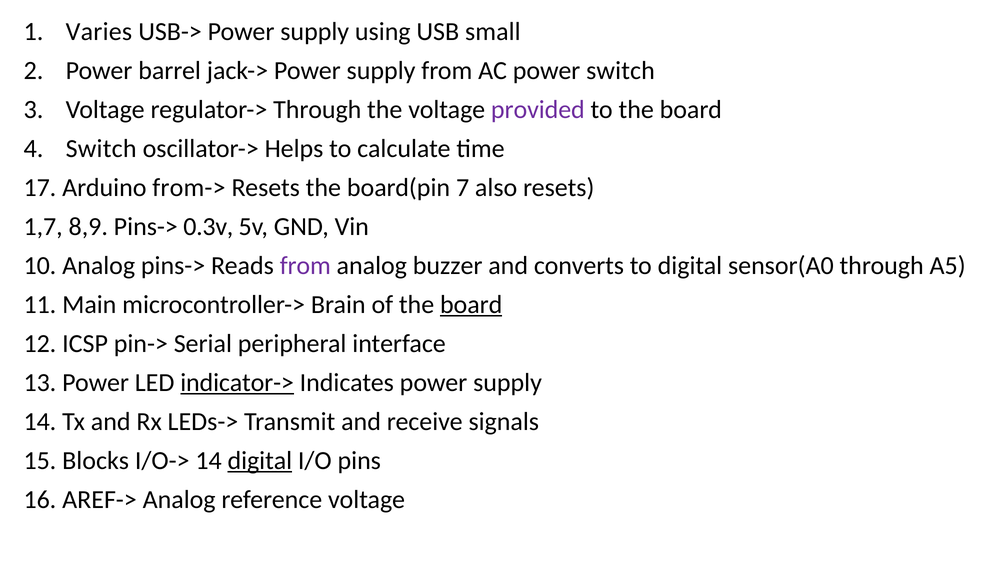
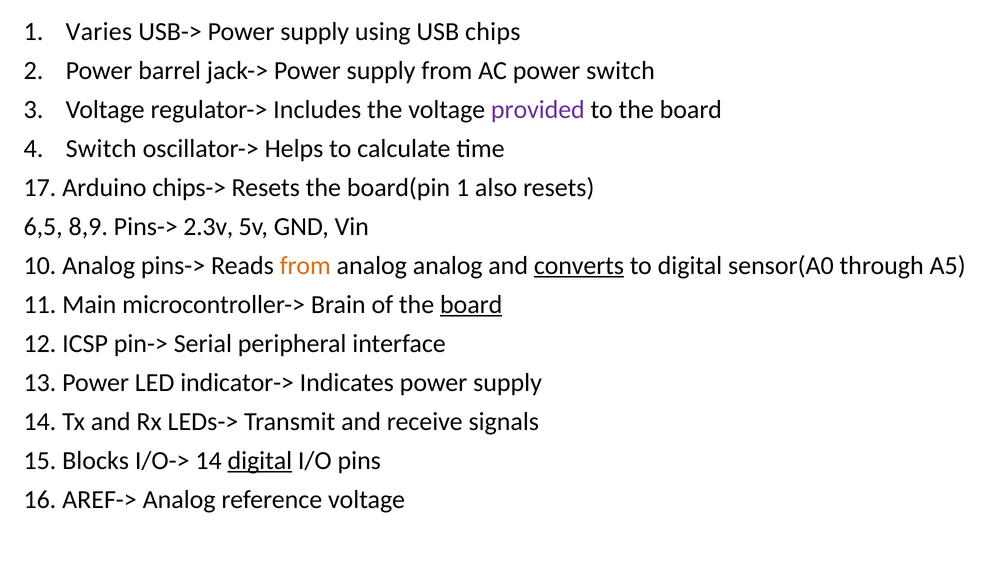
small: small -> chips
regulator-> Through: Through -> Includes
from->: from-> -> chips->
board(pin 7: 7 -> 1
1,7: 1,7 -> 6,5
0.3v: 0.3v -> 2.3v
from at (305, 266) colour: purple -> orange
analog buzzer: buzzer -> analog
converts underline: none -> present
indicator-> underline: present -> none
